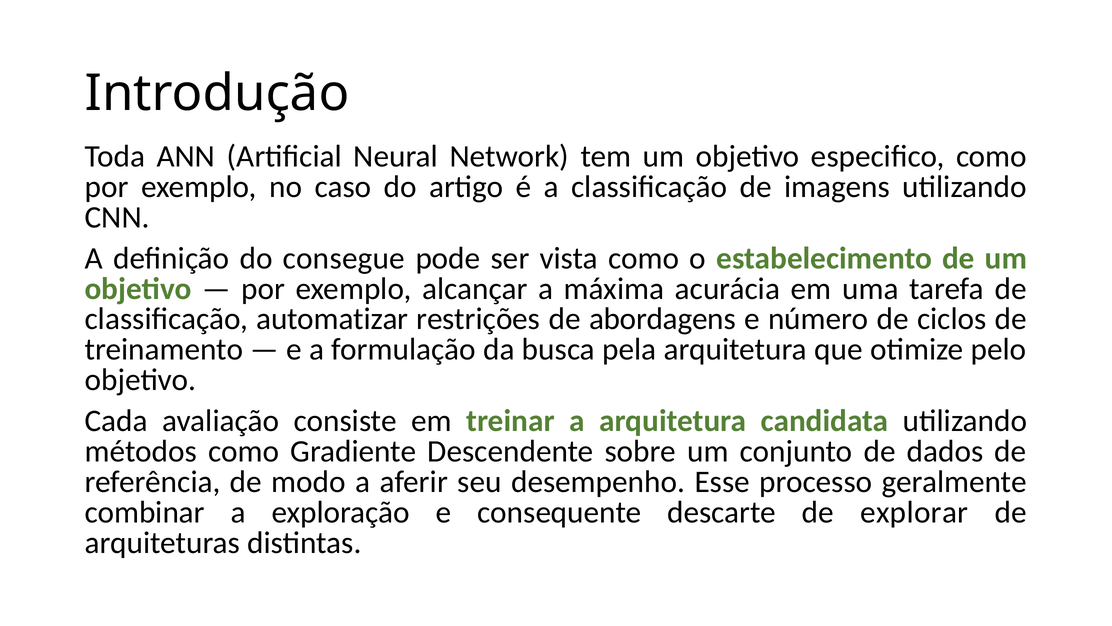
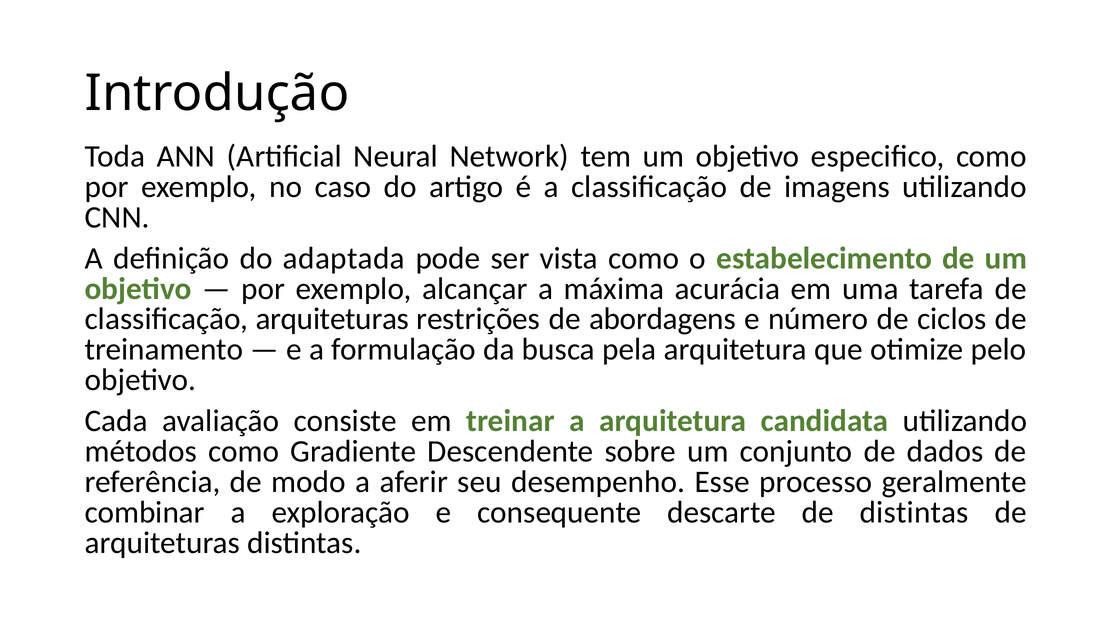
consegue: consegue -> adaptada
classificação automatizar: automatizar -> arquiteturas
de explorar: explorar -> distintas
